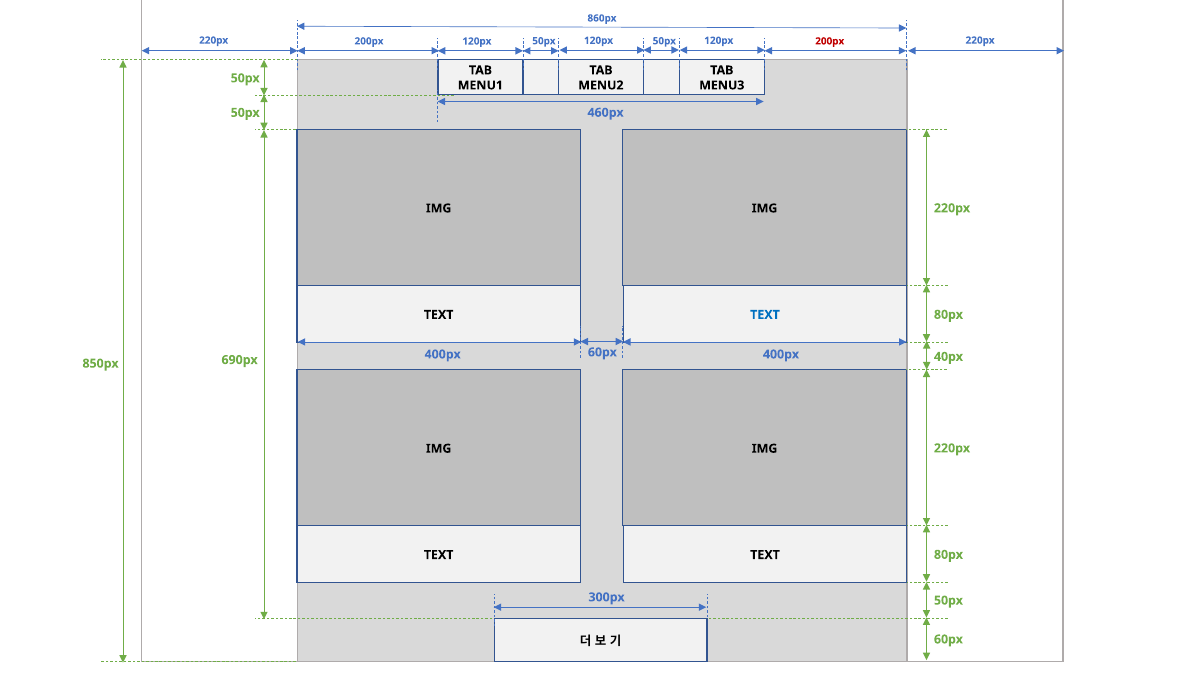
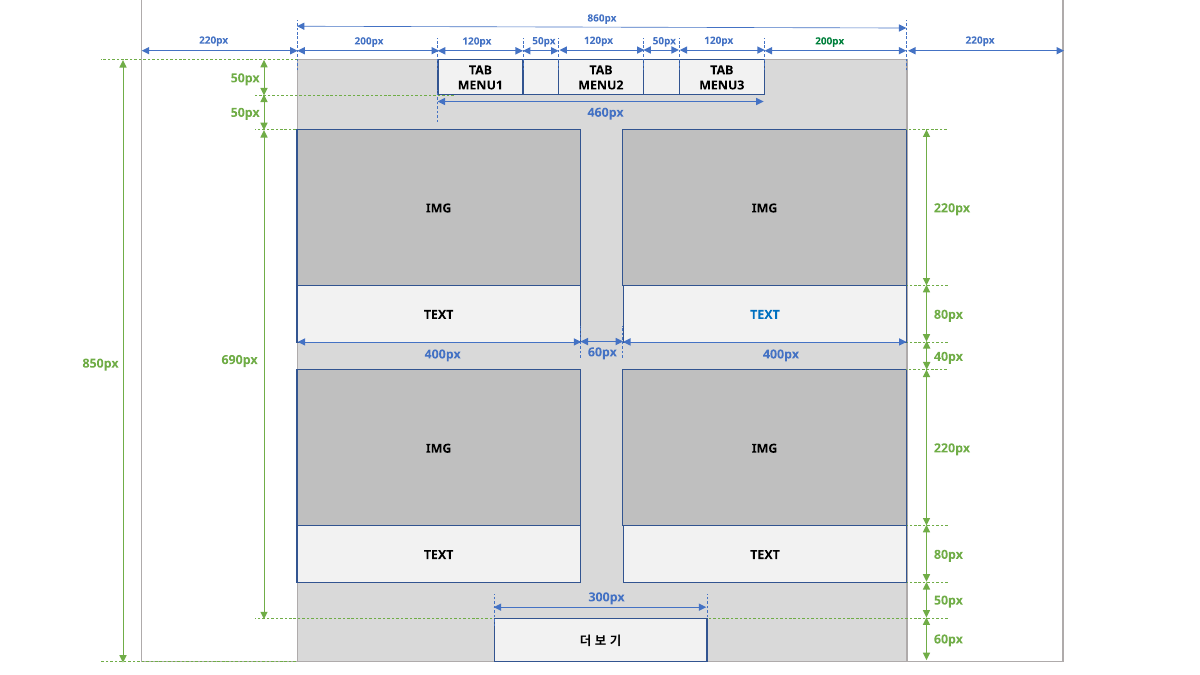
200px at (830, 41) colour: red -> green
